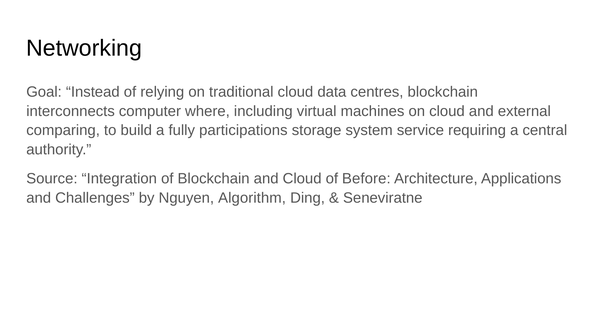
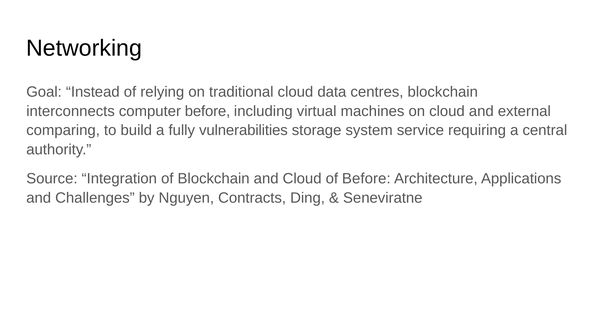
computer where: where -> before
participations: participations -> vulnerabilities
Algorithm: Algorithm -> Contracts
